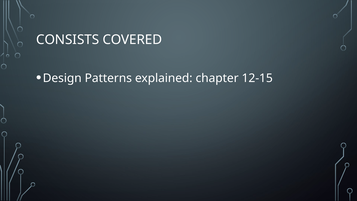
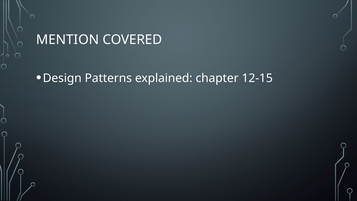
CONSISTS: CONSISTS -> MENTION
